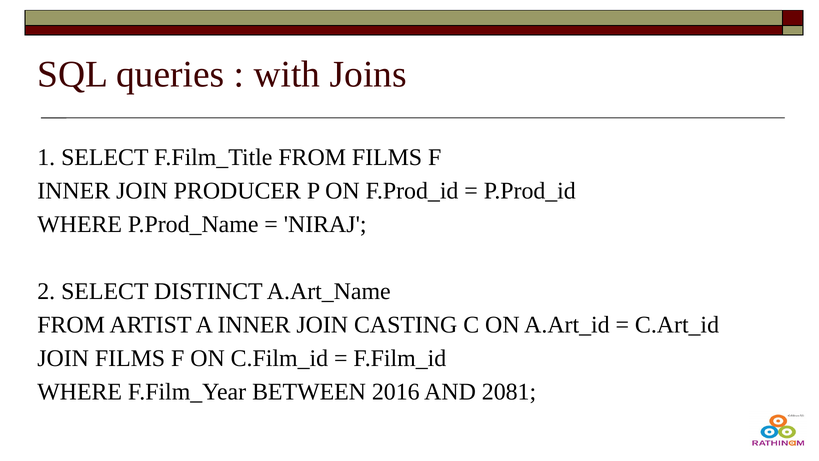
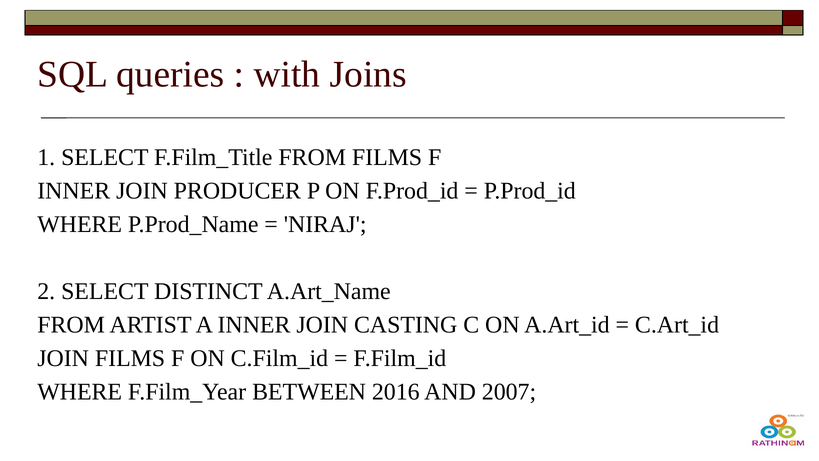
2081: 2081 -> 2007
